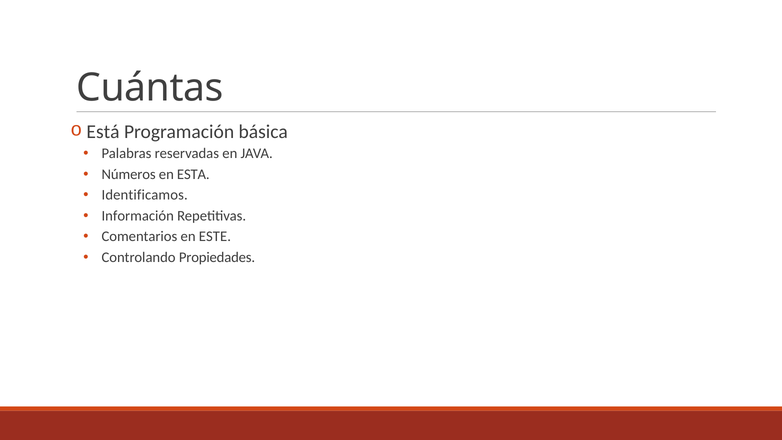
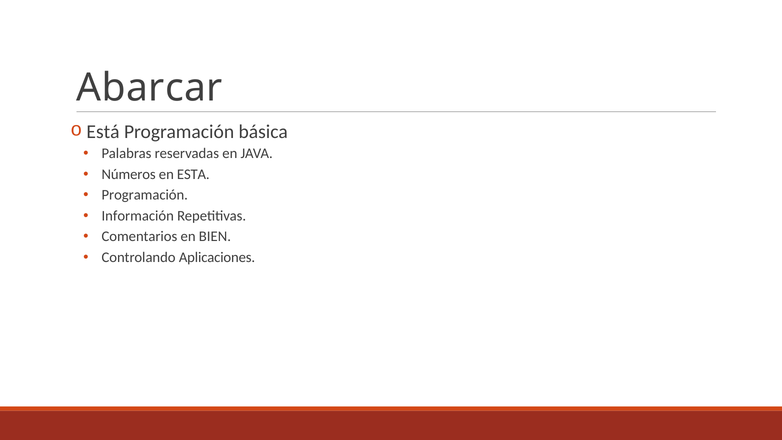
Cuántas: Cuántas -> Abarcar
Identificamos at (145, 195): Identificamos -> Programación
ESTE: ESTE -> BIEN
Propiedades: Propiedades -> Aplicaciones
